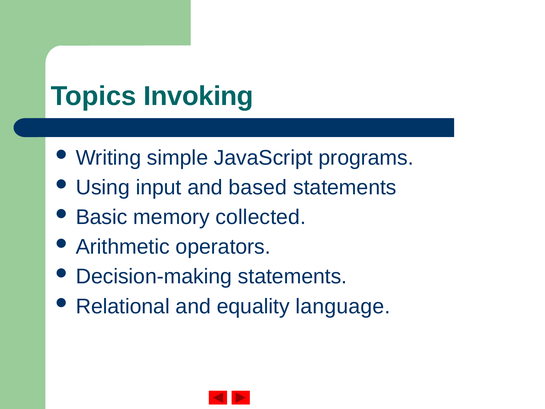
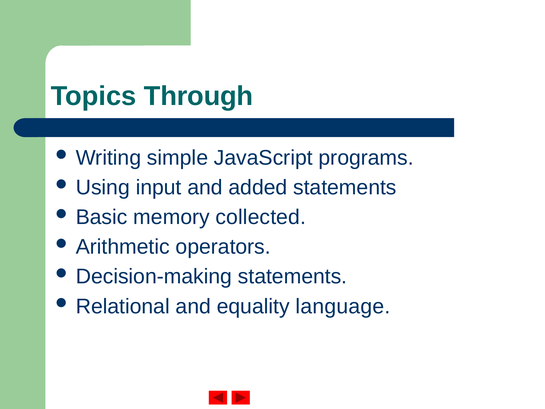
Invoking: Invoking -> Through
based: based -> added
